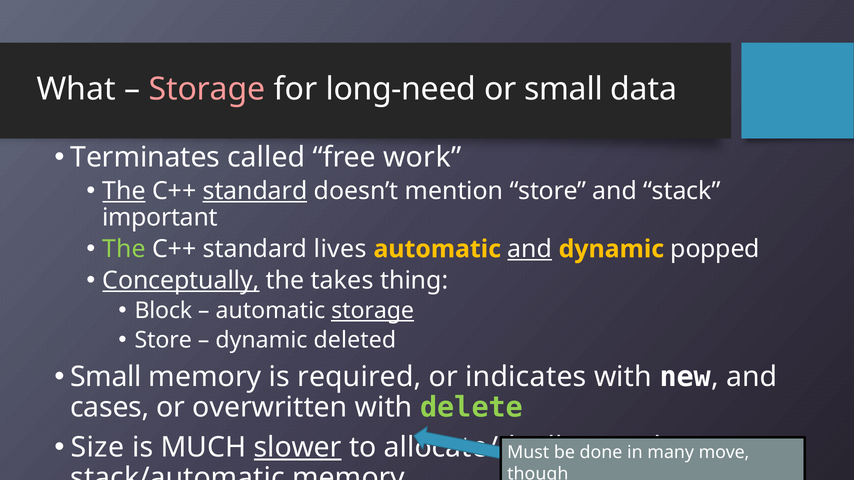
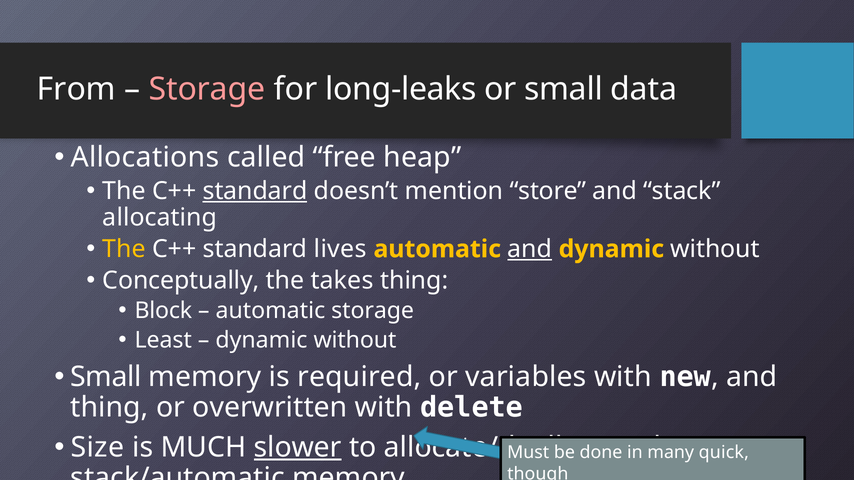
What: What -> From
long-need: long-need -> long-leaks
Terminates: Terminates -> Allocations
work: work -> heap
The at (124, 191) underline: present -> none
important: important -> allocating
The at (124, 249) colour: light green -> yellow
popped at (715, 249): popped -> without
Conceptually underline: present -> none
storage at (373, 311) underline: present -> none
Store at (163, 340): Store -> Least
deleted at (355, 340): deleted -> without
indicates: indicates -> variables
cases at (110, 408): cases -> thing
delete colour: light green -> white
move: move -> quick
